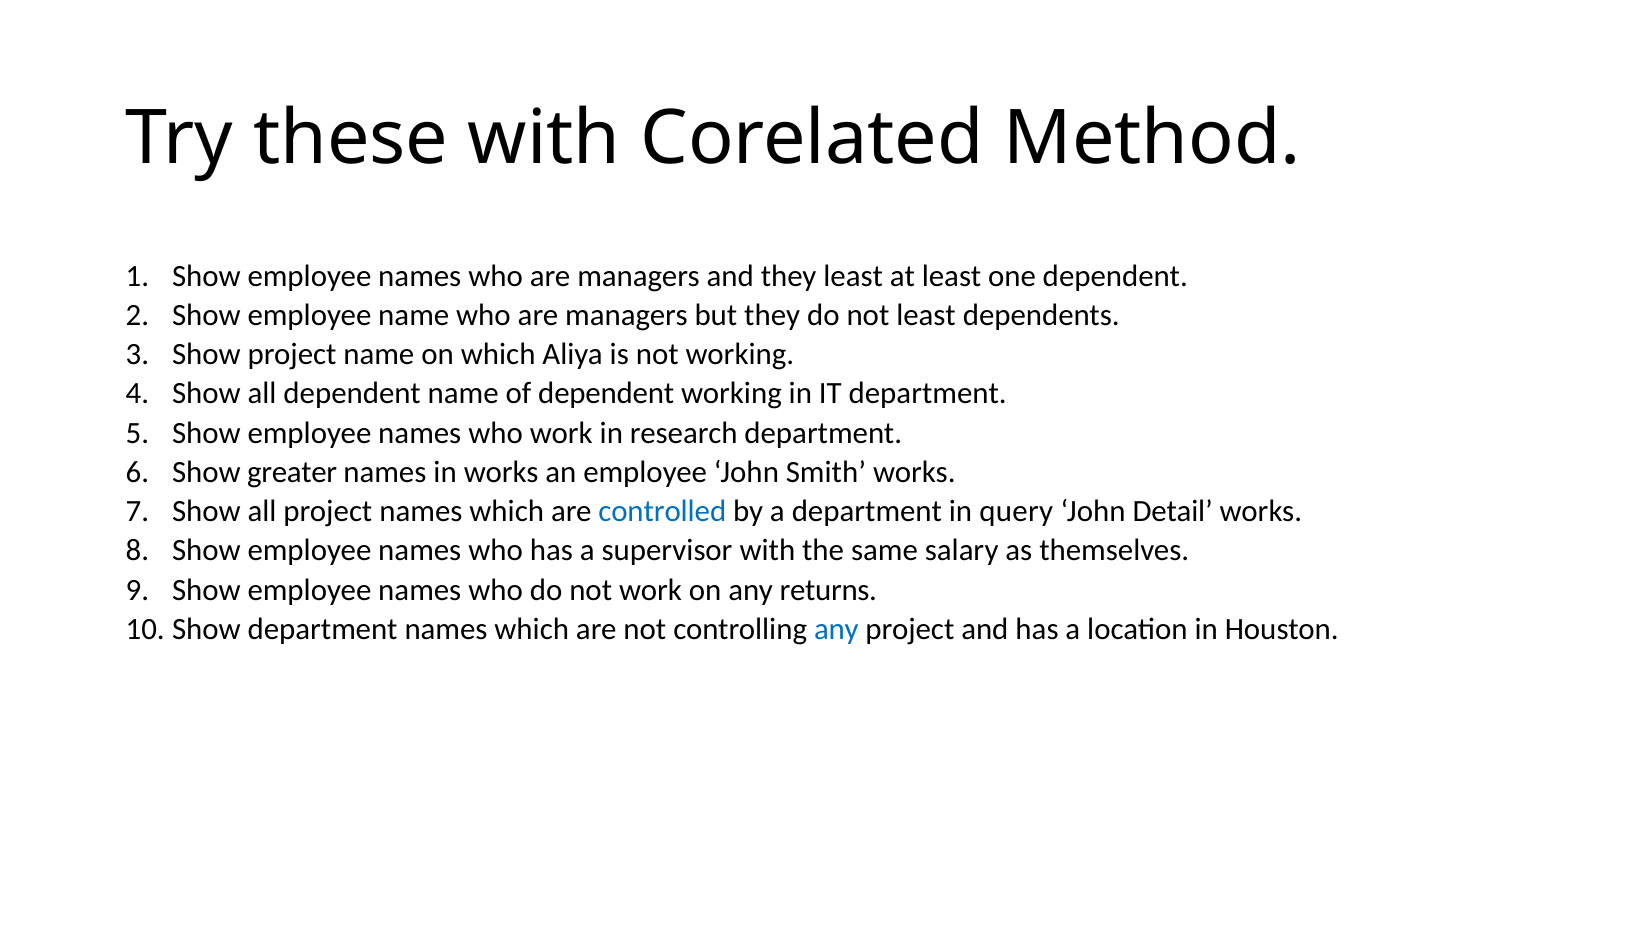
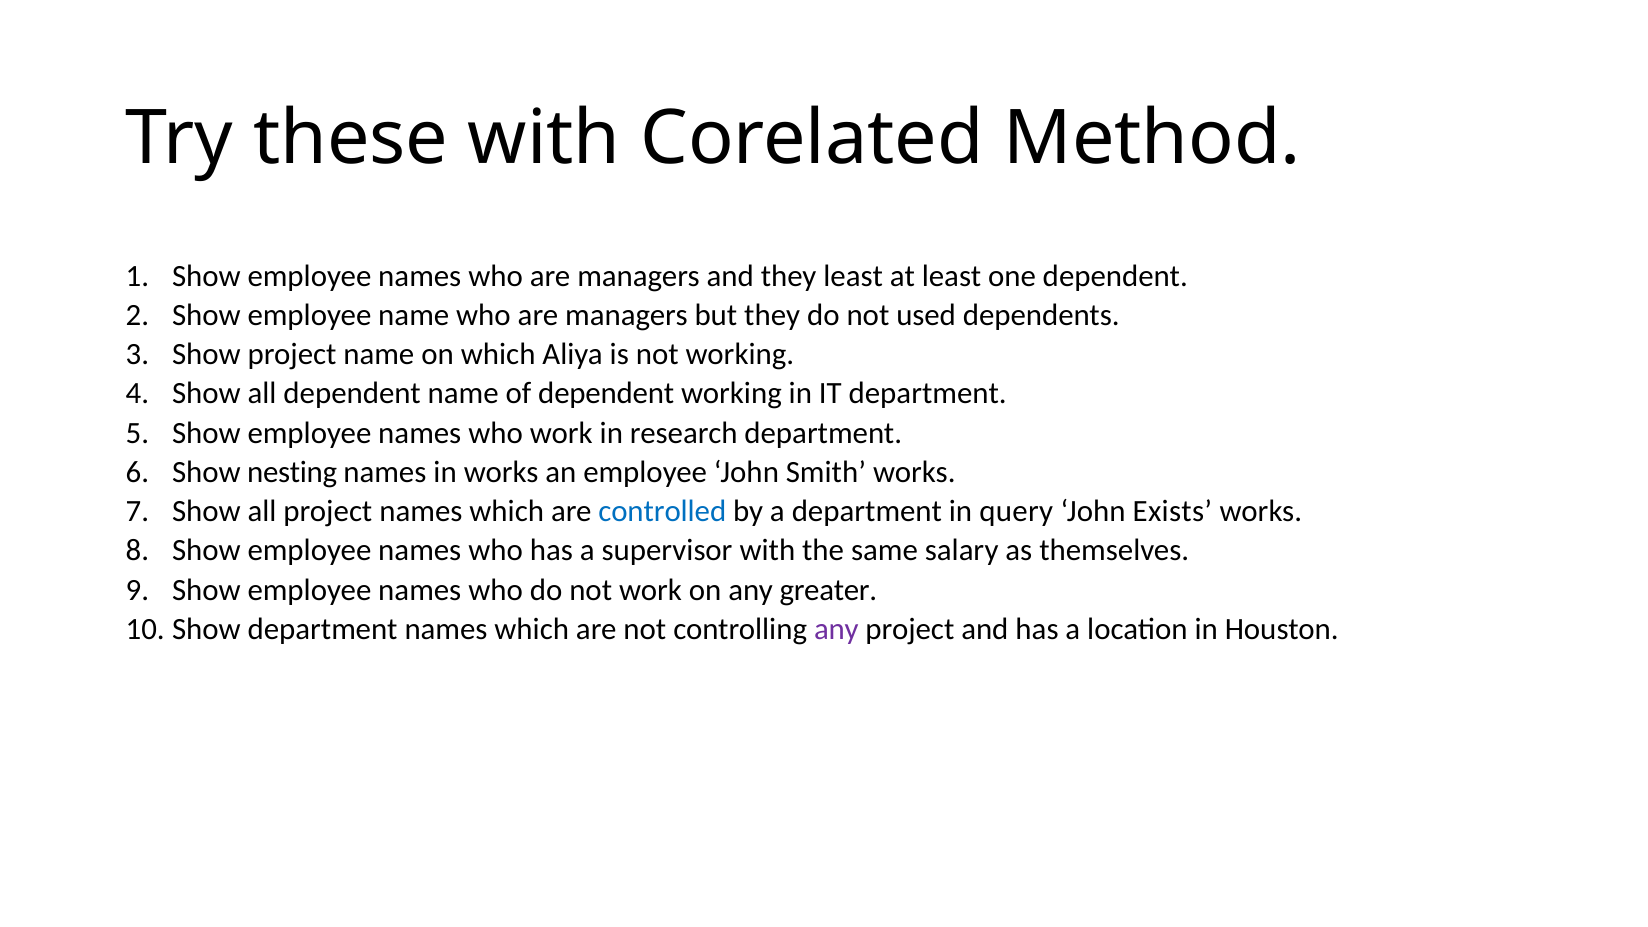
not least: least -> used
greater: greater -> nesting
Detail: Detail -> Exists
returns: returns -> greater
any at (836, 629) colour: blue -> purple
